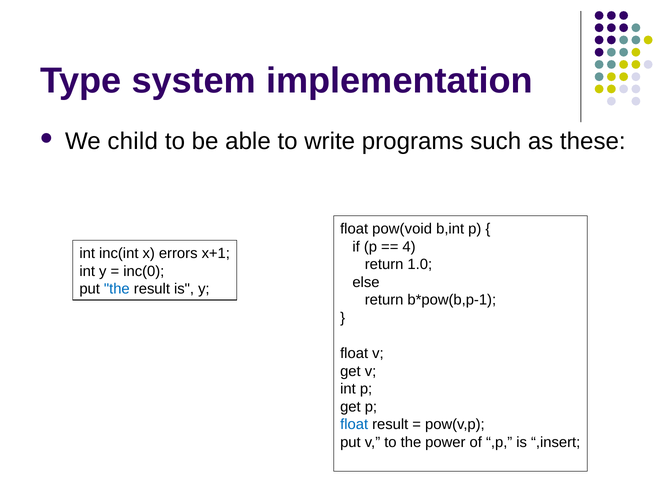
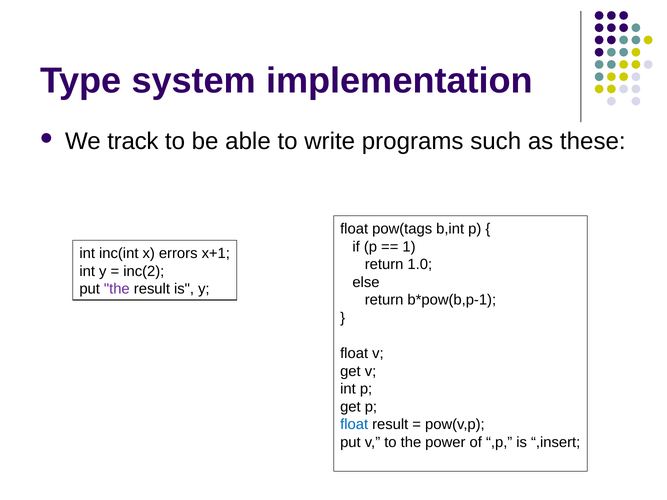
child: child -> track
pow(void: pow(void -> pow(tags
4: 4 -> 1
inc(0: inc(0 -> inc(2
the at (117, 289) colour: blue -> purple
